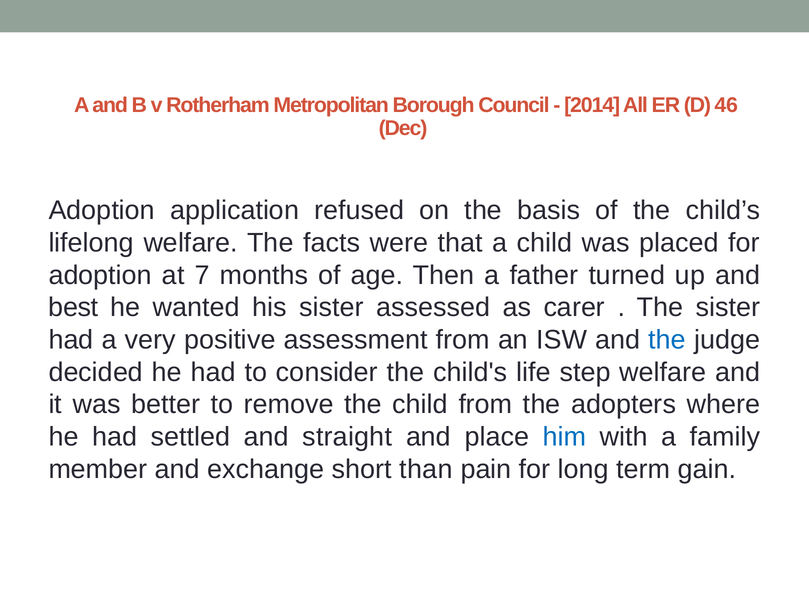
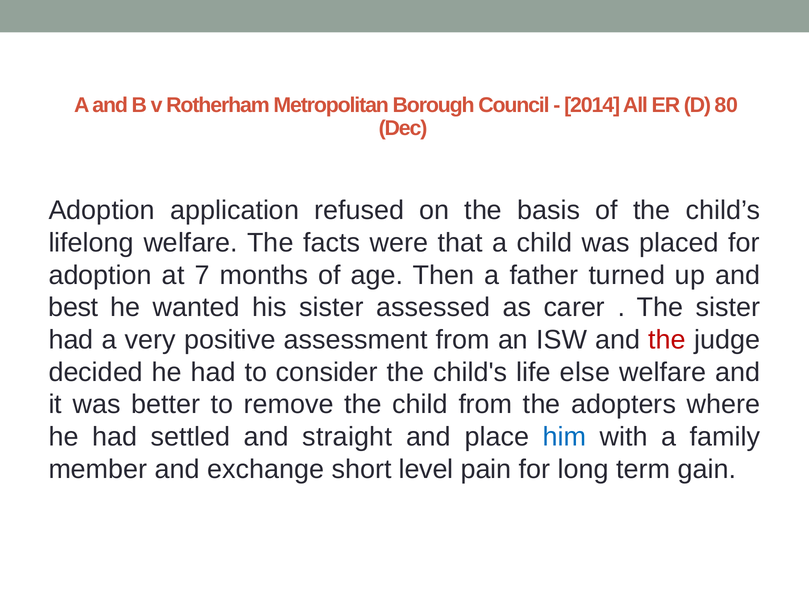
46: 46 -> 80
the at (667, 340) colour: blue -> red
step: step -> else
than: than -> level
